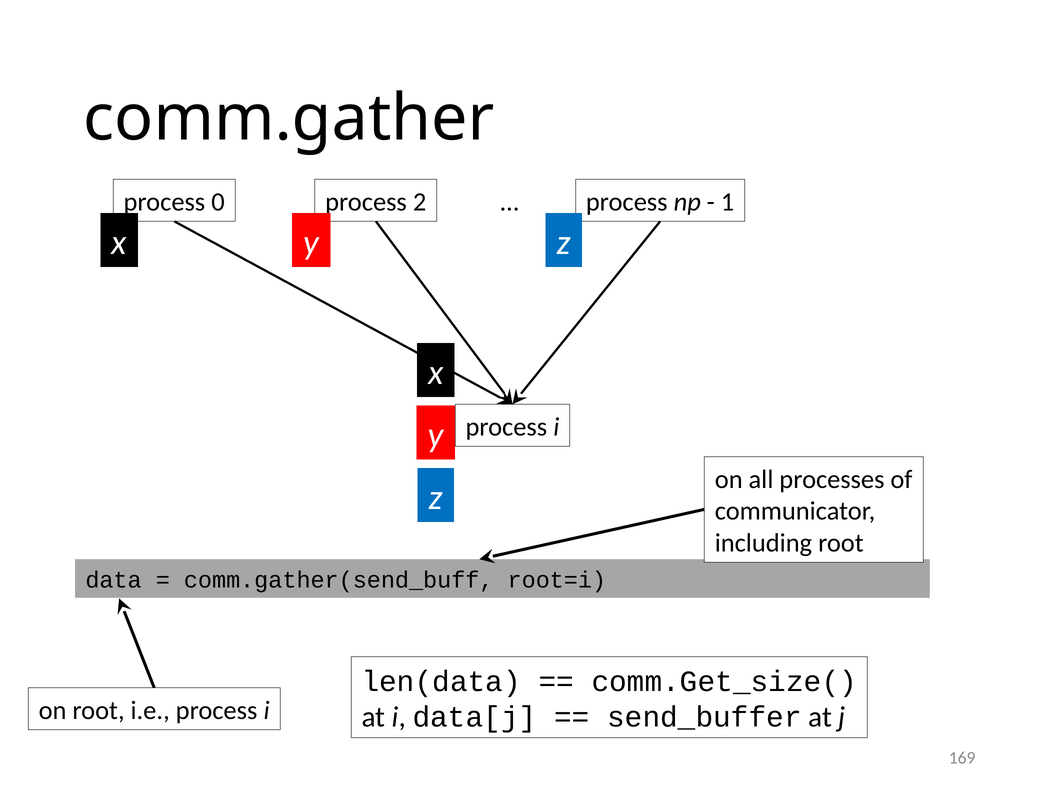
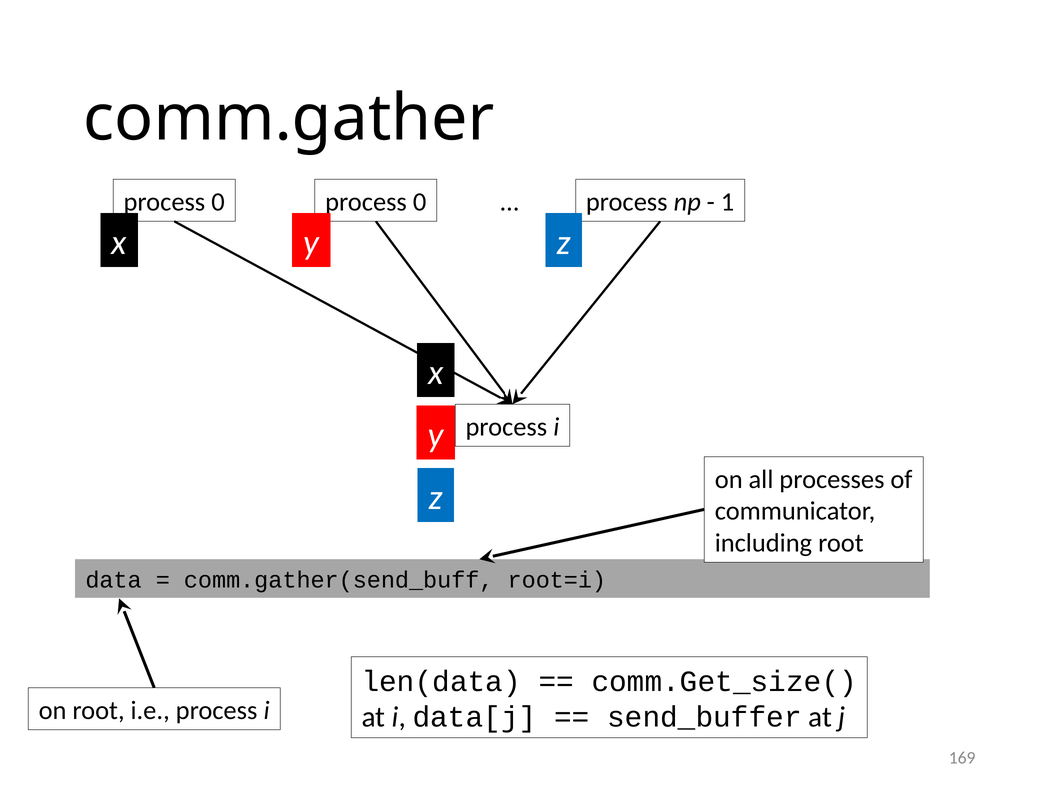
0 process 2: 2 -> 0
